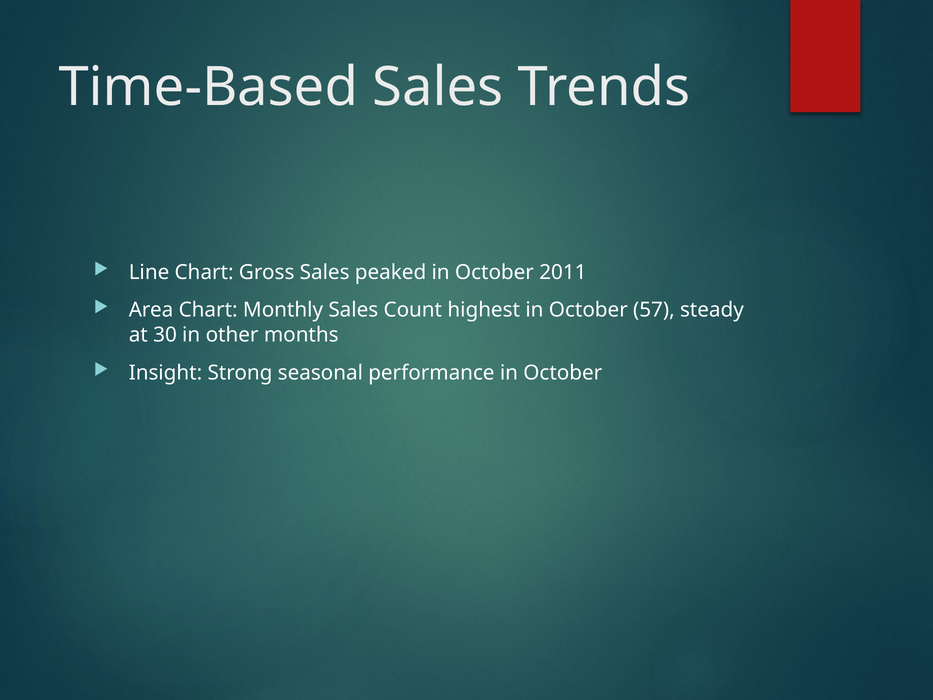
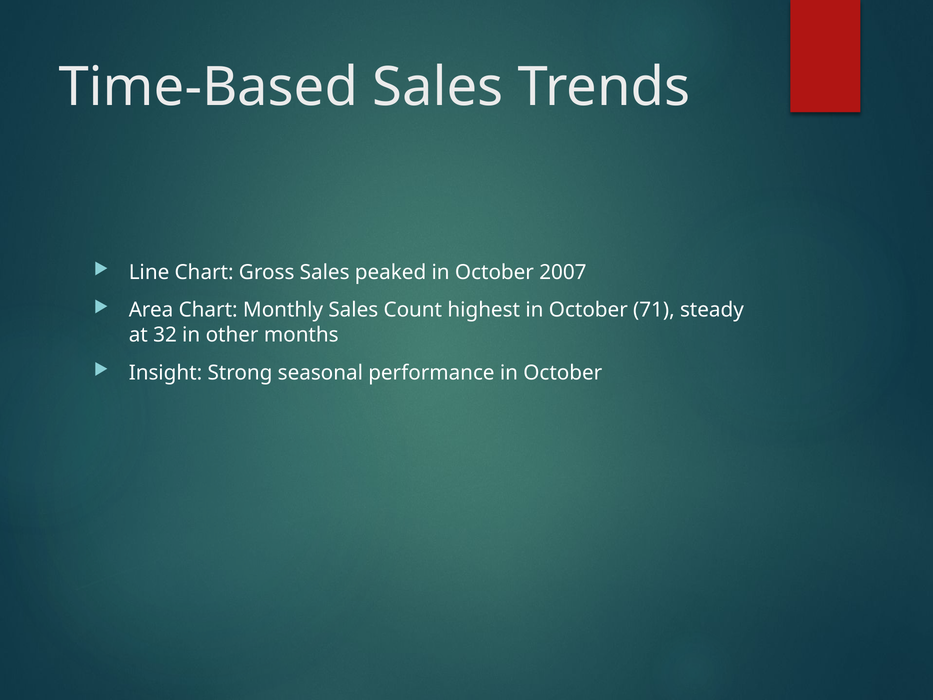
2011: 2011 -> 2007
57: 57 -> 71
30: 30 -> 32
